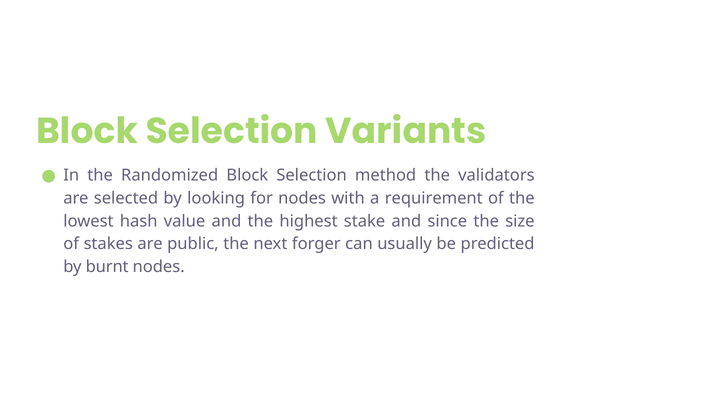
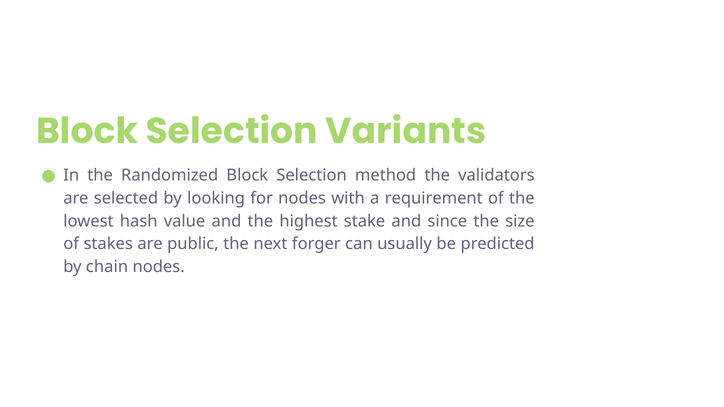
burnt: burnt -> chain
